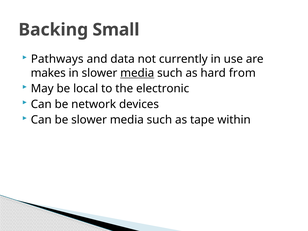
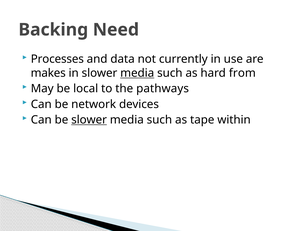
Small: Small -> Need
Pathways: Pathways -> Processes
electronic: electronic -> pathways
slower at (89, 120) underline: none -> present
